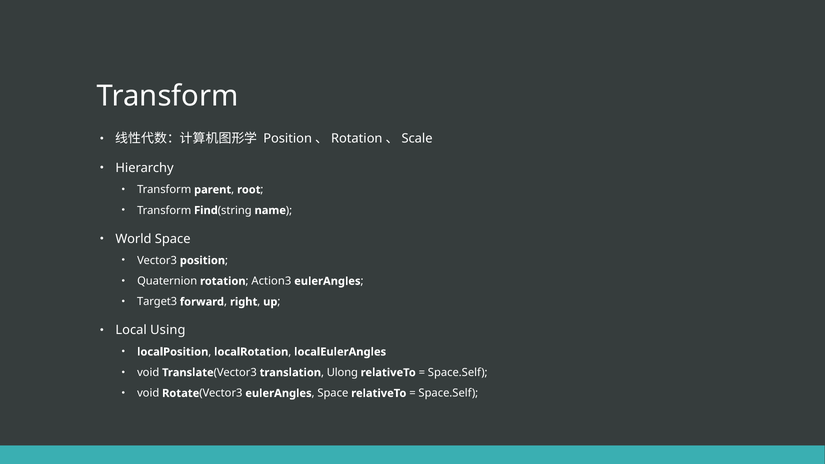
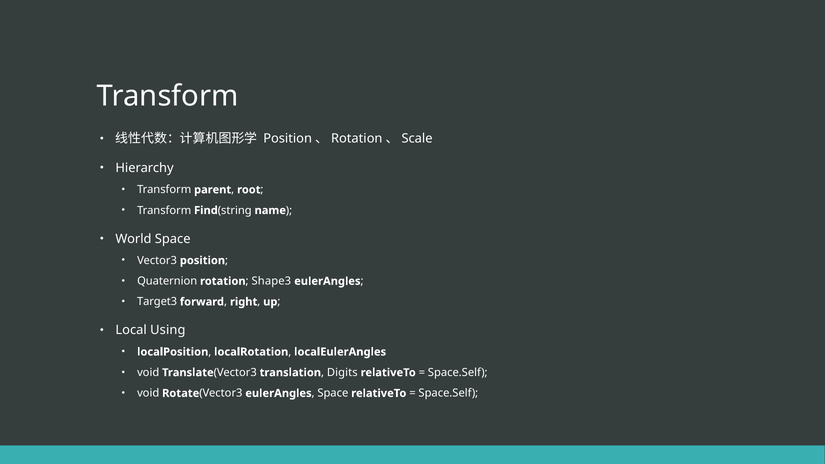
Action3: Action3 -> Shape3
Ulong: Ulong -> Digits
